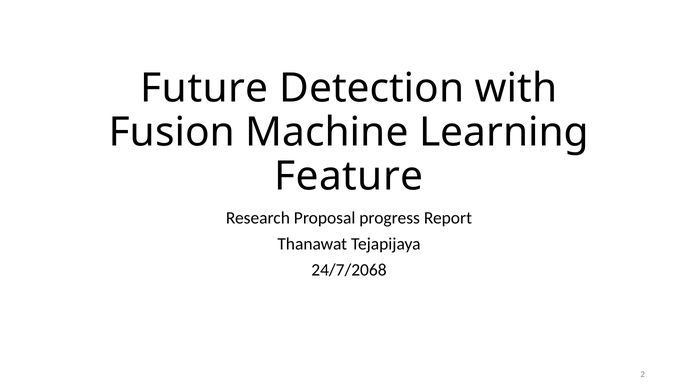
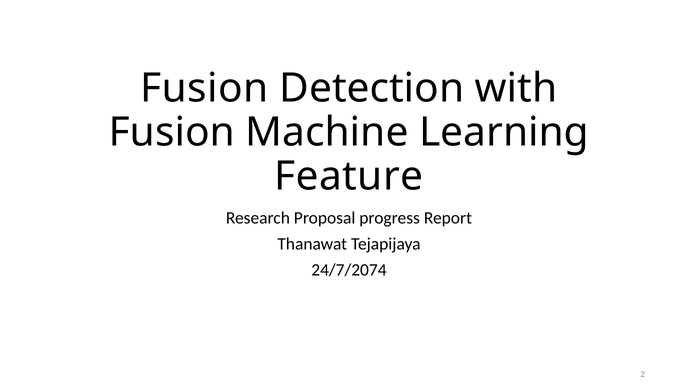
Future at (204, 89): Future -> Fusion
24/7/2068: 24/7/2068 -> 24/7/2074
